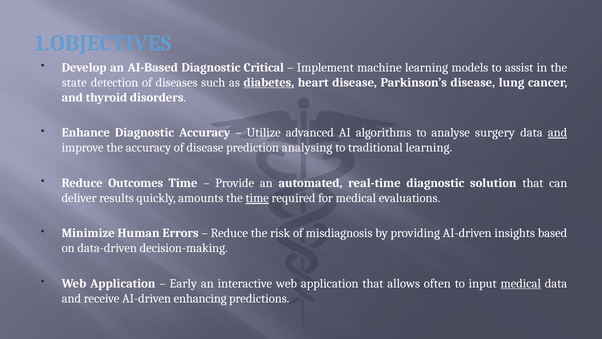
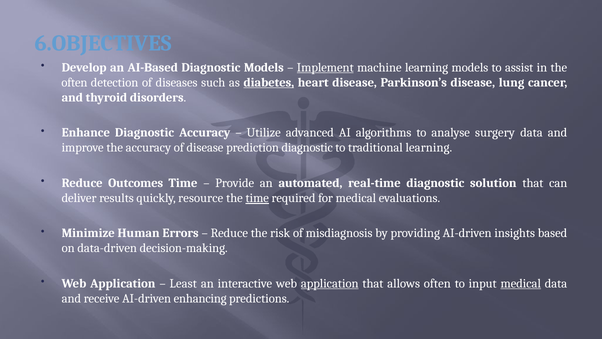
1.OBJECTIVES: 1.OBJECTIVES -> 6.OBJECTIVES
Diagnostic Critical: Critical -> Models
Implement underline: none -> present
state at (74, 82): state -> often
and at (557, 133) underline: present -> none
prediction analysing: analysing -> diagnostic
amounts: amounts -> resource
Early: Early -> Least
application at (330, 283) underline: none -> present
